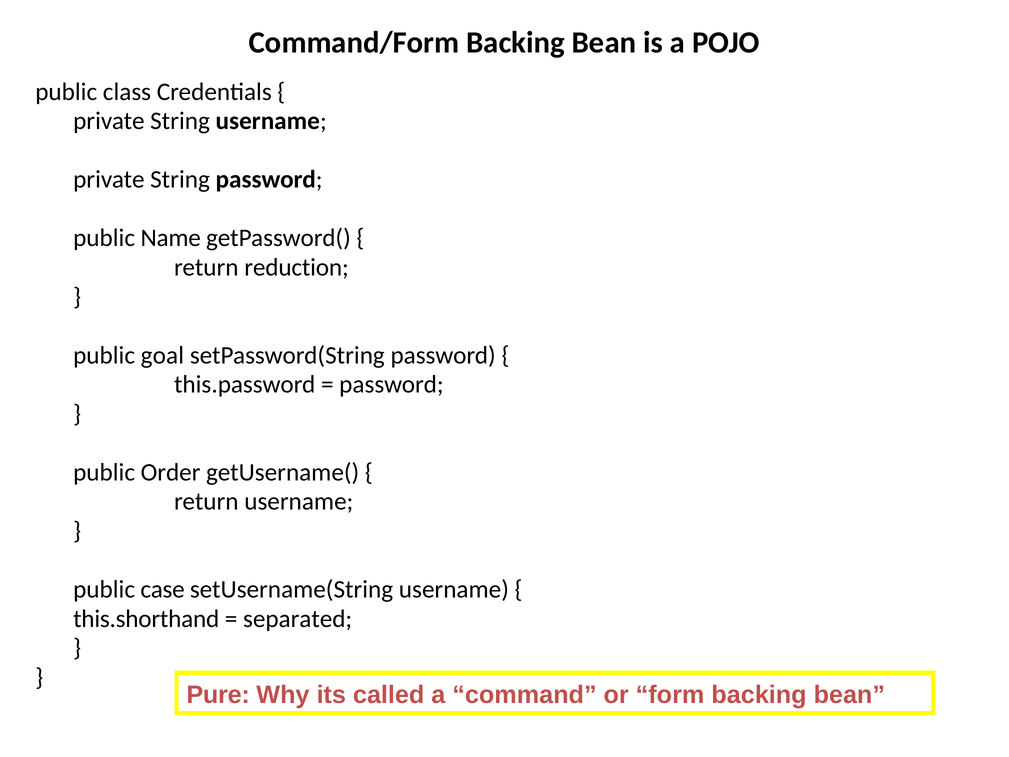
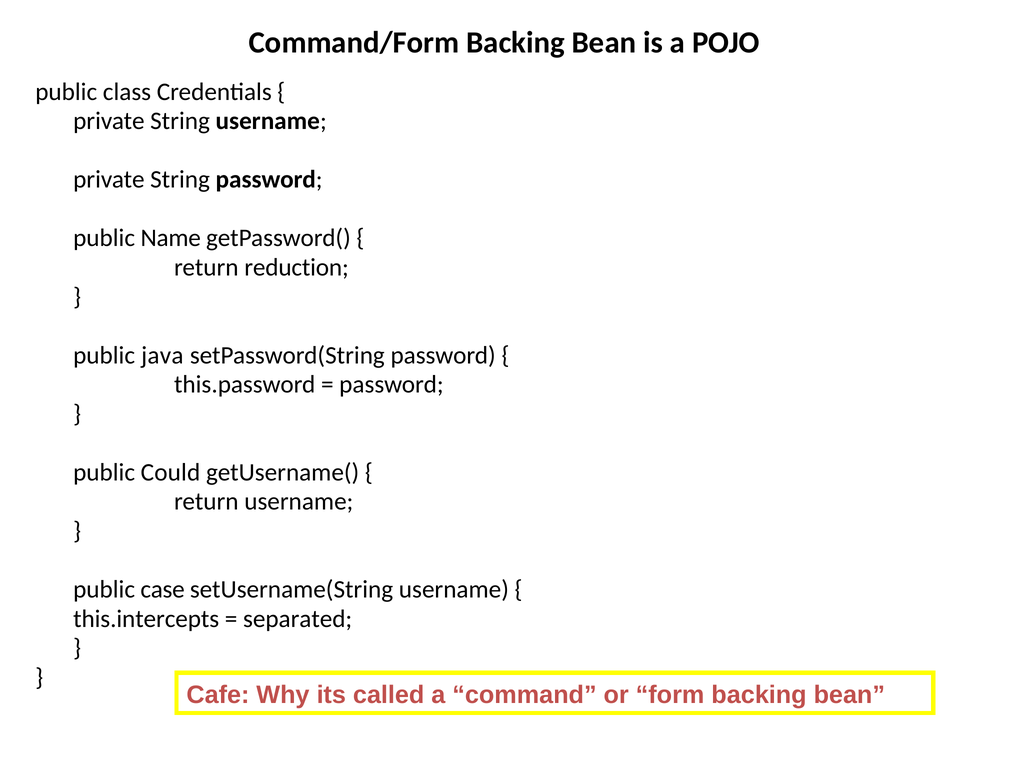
goal: goal -> java
Order: Order -> Could
this.shorthand: this.shorthand -> this.intercepts
Pure: Pure -> Cafe
